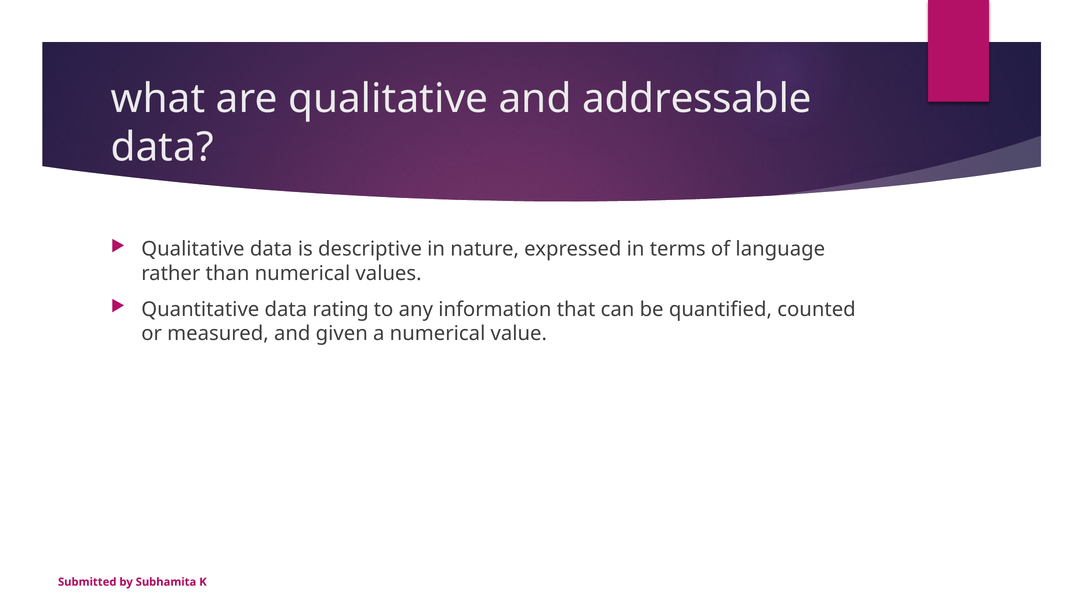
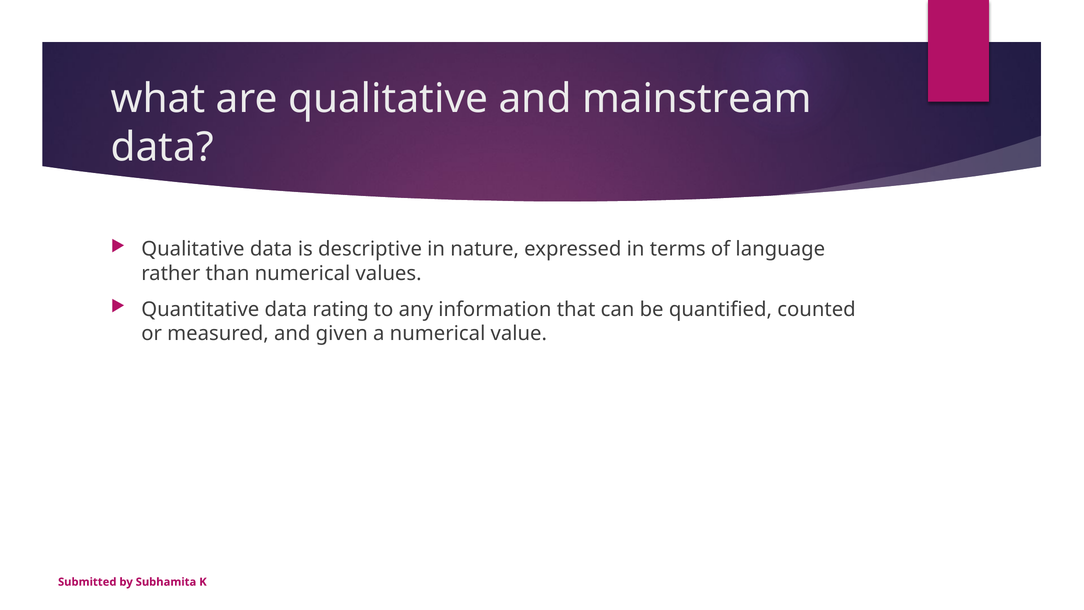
addressable: addressable -> mainstream
